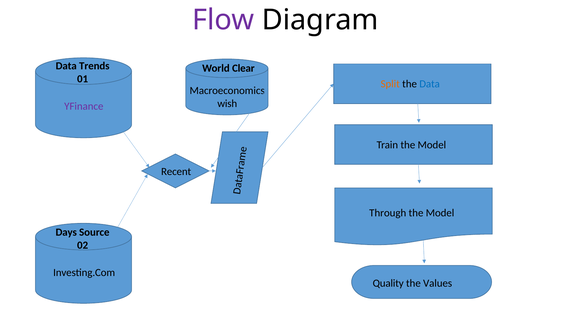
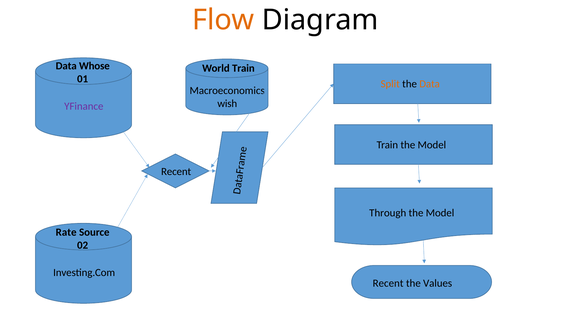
Flow colour: purple -> orange
Trends: Trends -> Whose
World Clear: Clear -> Train
Data at (430, 84) colour: blue -> orange
Days: Days -> Rate
Quality at (388, 283): Quality -> Recent
